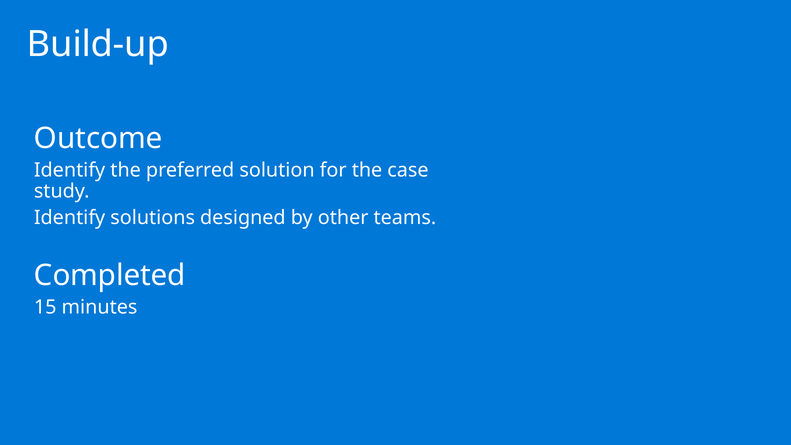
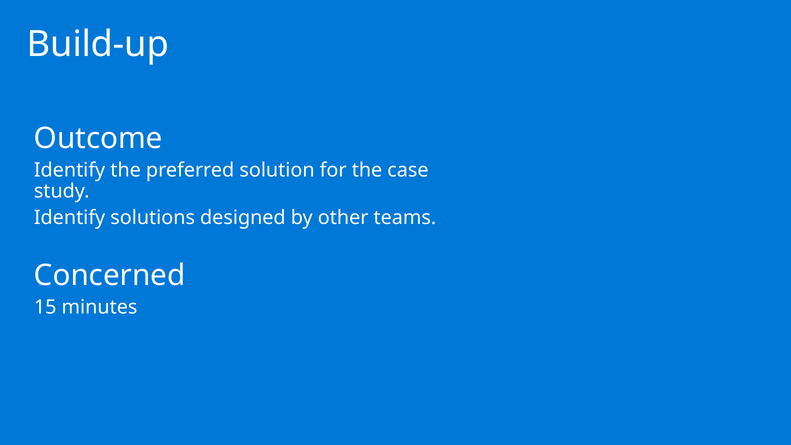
Completed: Completed -> Concerned
